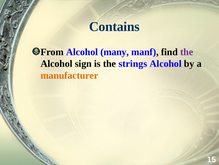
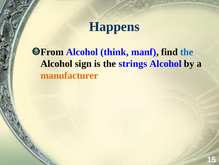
Contains: Contains -> Happens
many: many -> think
the at (187, 52) colour: purple -> blue
